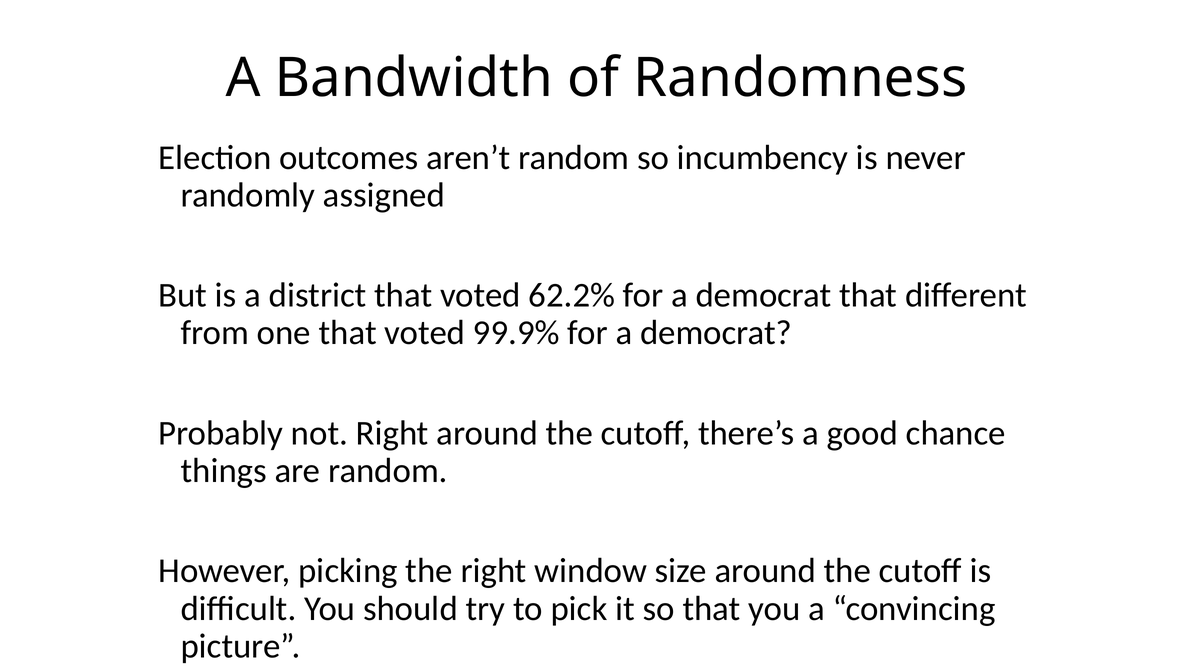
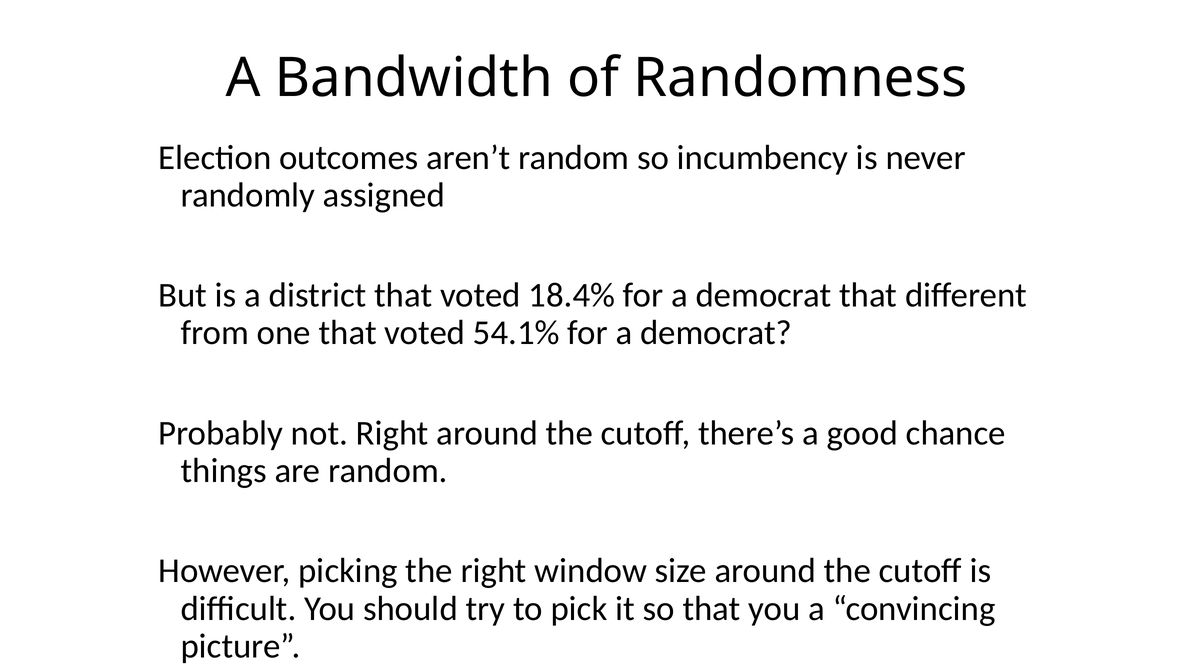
62.2%: 62.2% -> 18.4%
99.9%: 99.9% -> 54.1%
